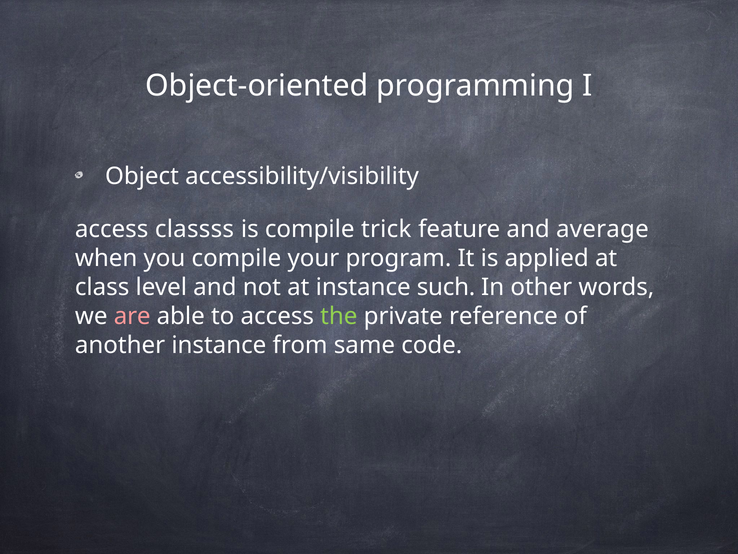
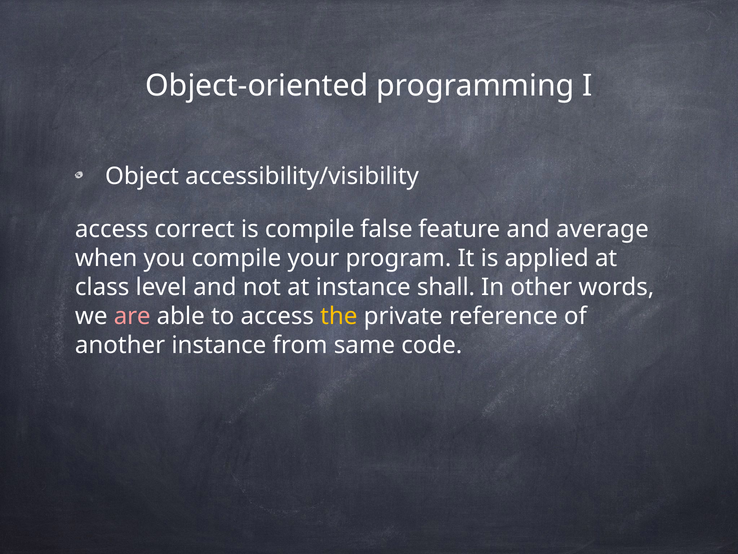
classss: classss -> correct
trick: trick -> false
such: such -> shall
the colour: light green -> yellow
